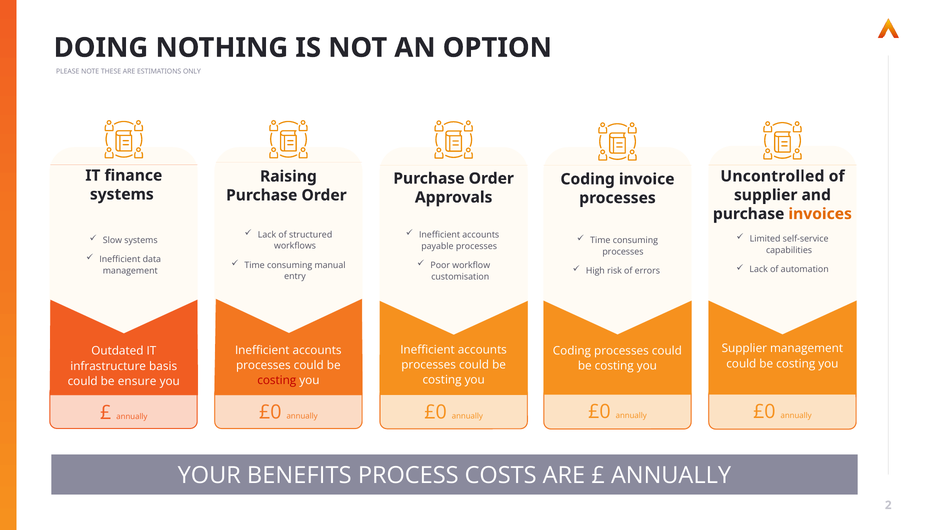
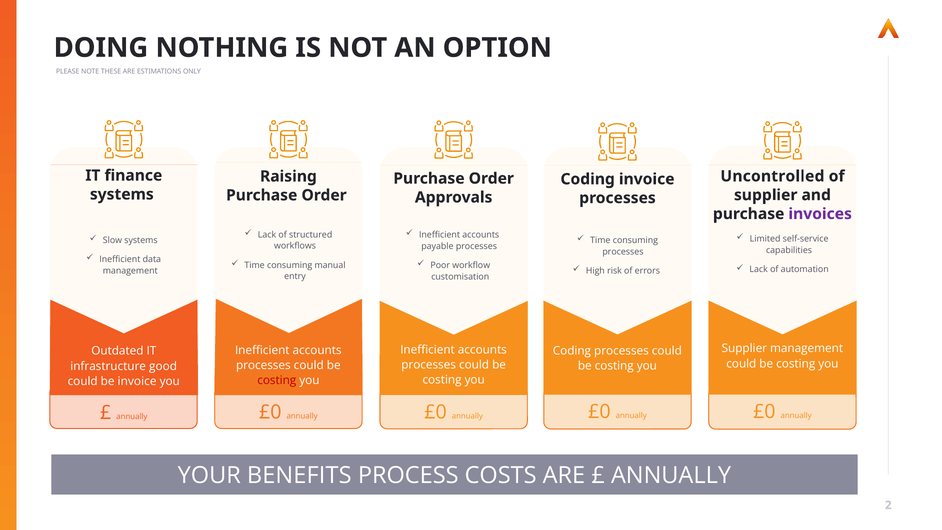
invoices colour: orange -> purple
basis: basis -> good
be ensure: ensure -> invoice
